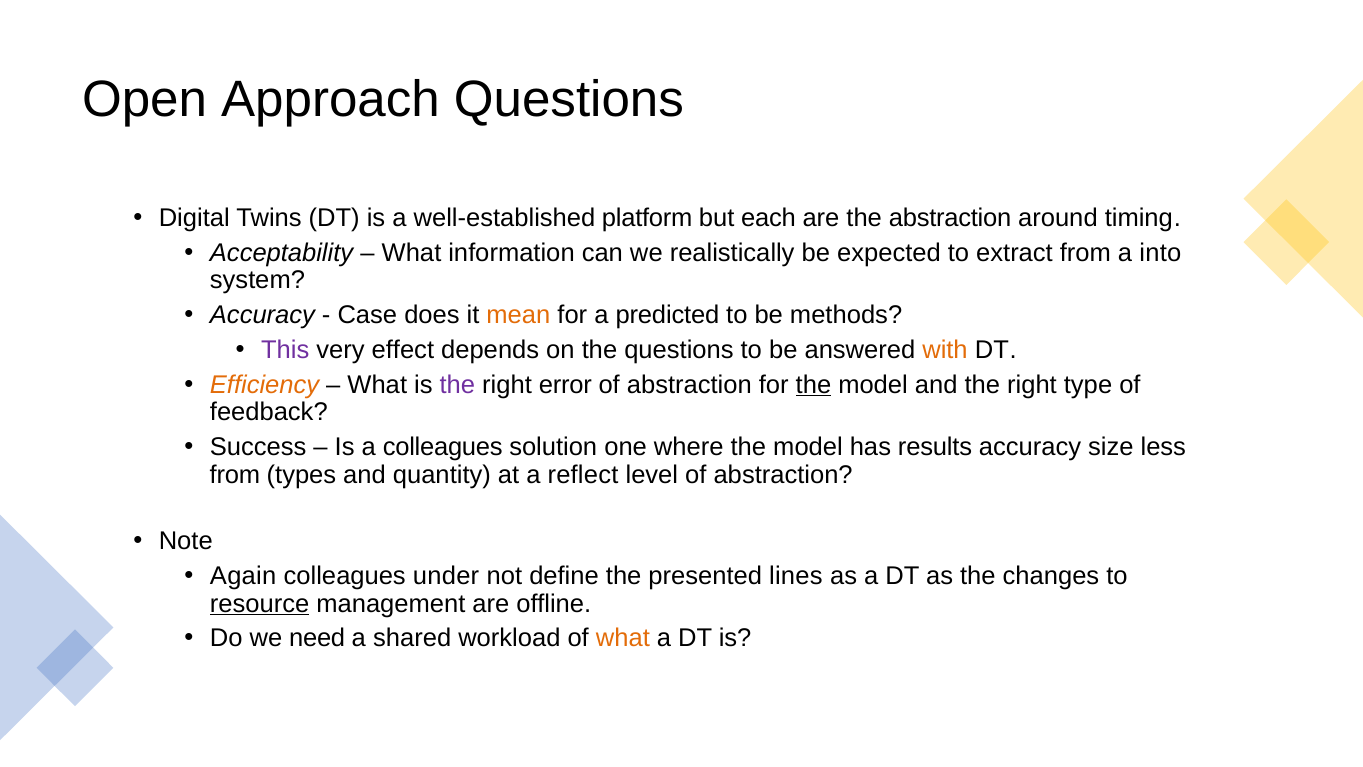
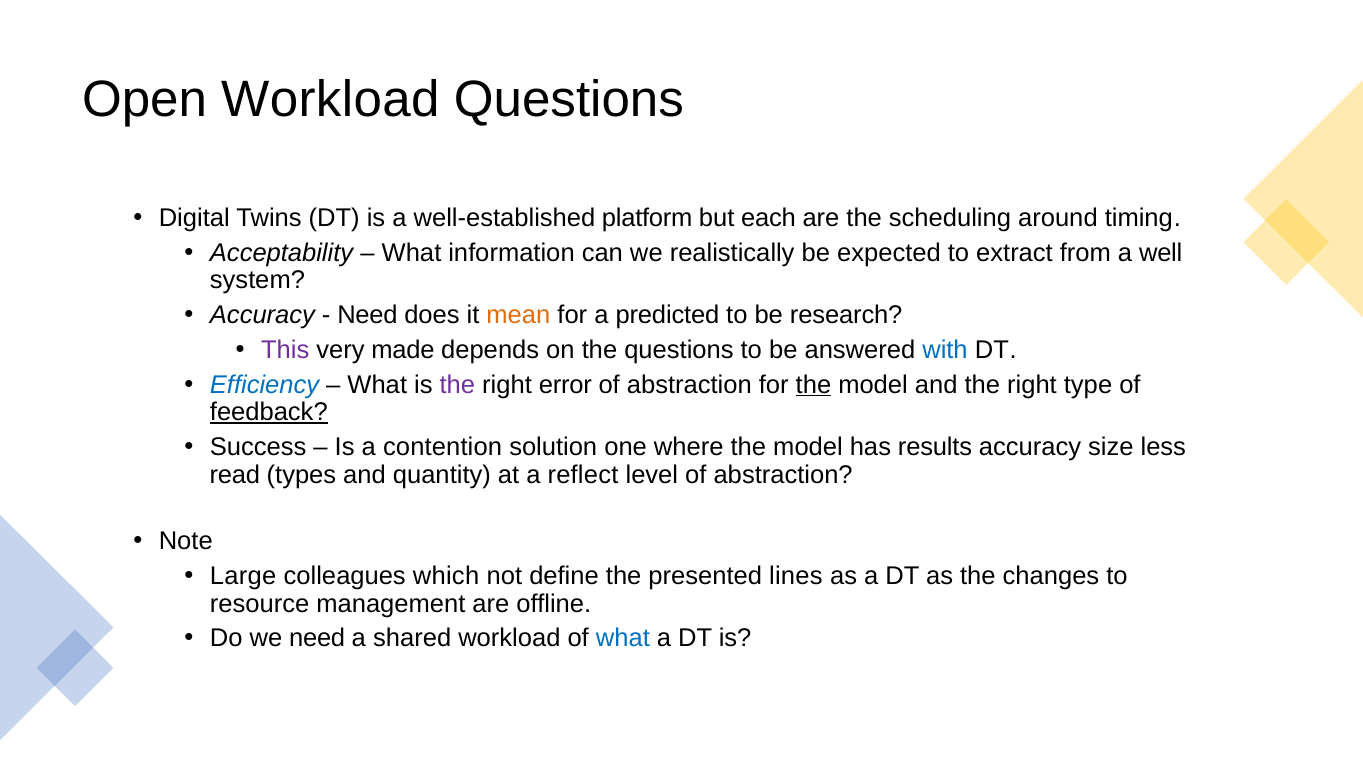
Open Approach: Approach -> Workload
the abstraction: abstraction -> scheduling
into: into -> well
Case at (367, 315): Case -> Need
methods: methods -> research
effect: effect -> made
with colour: orange -> blue
Efficiency colour: orange -> blue
feedback underline: none -> present
a colleagues: colleagues -> contention
from at (235, 474): from -> read
Again: Again -> Large
under: under -> which
resource underline: present -> none
what at (623, 638) colour: orange -> blue
